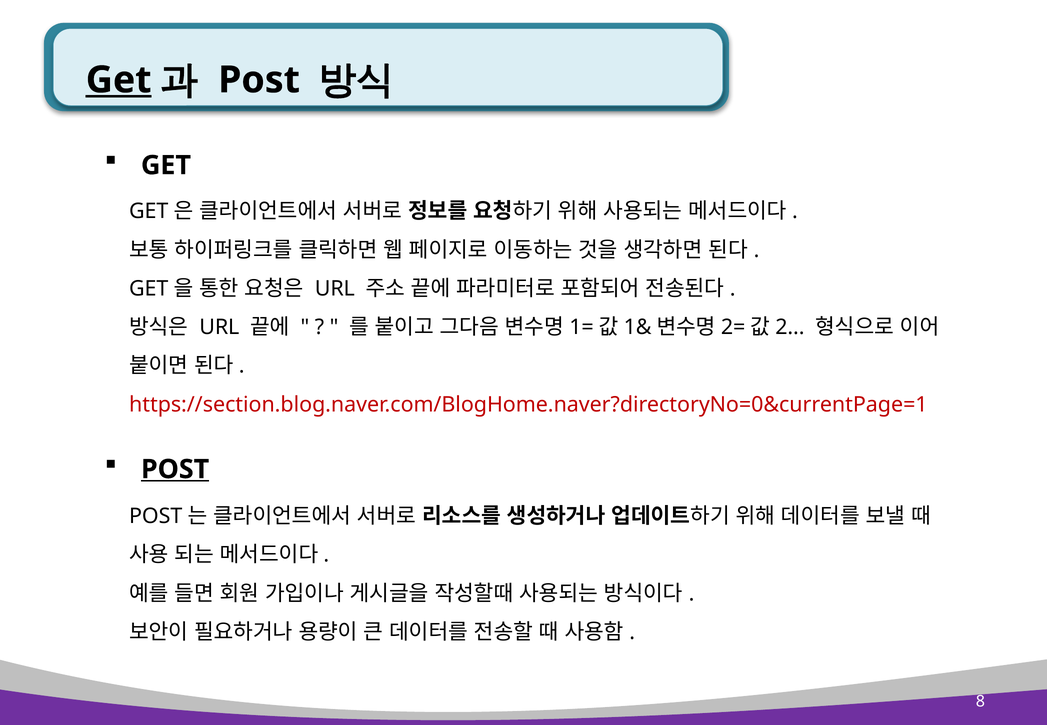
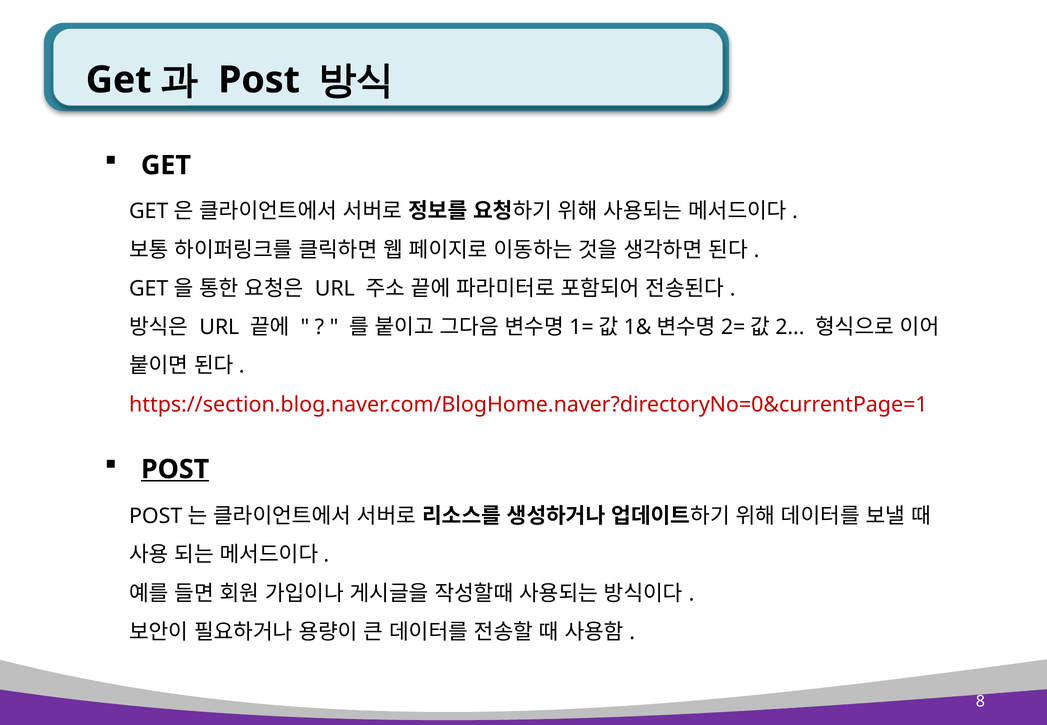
Get at (119, 80) underline: present -> none
